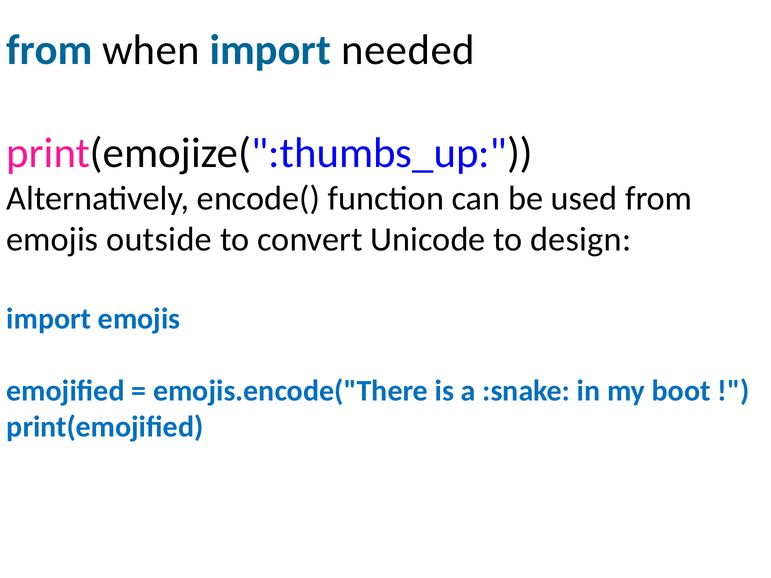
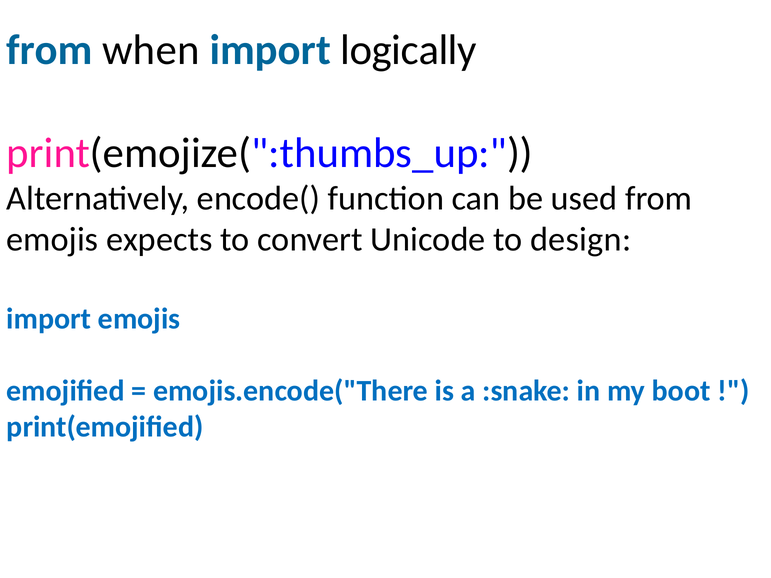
needed: needed -> logically
outside: outside -> expects
